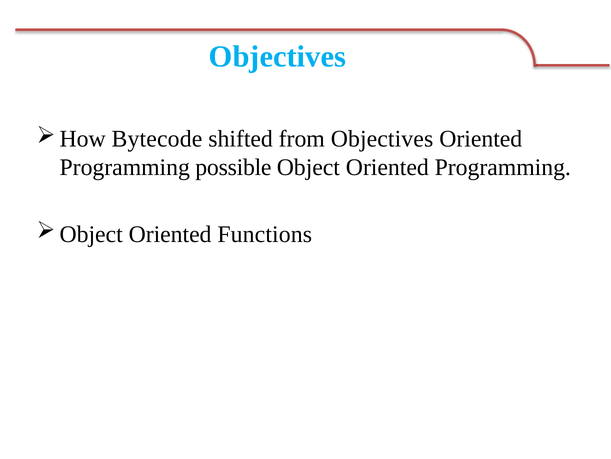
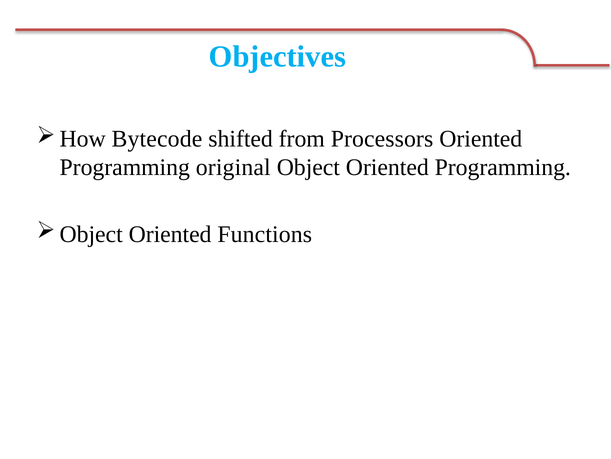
from Objectives: Objectives -> Processors
possible: possible -> original
